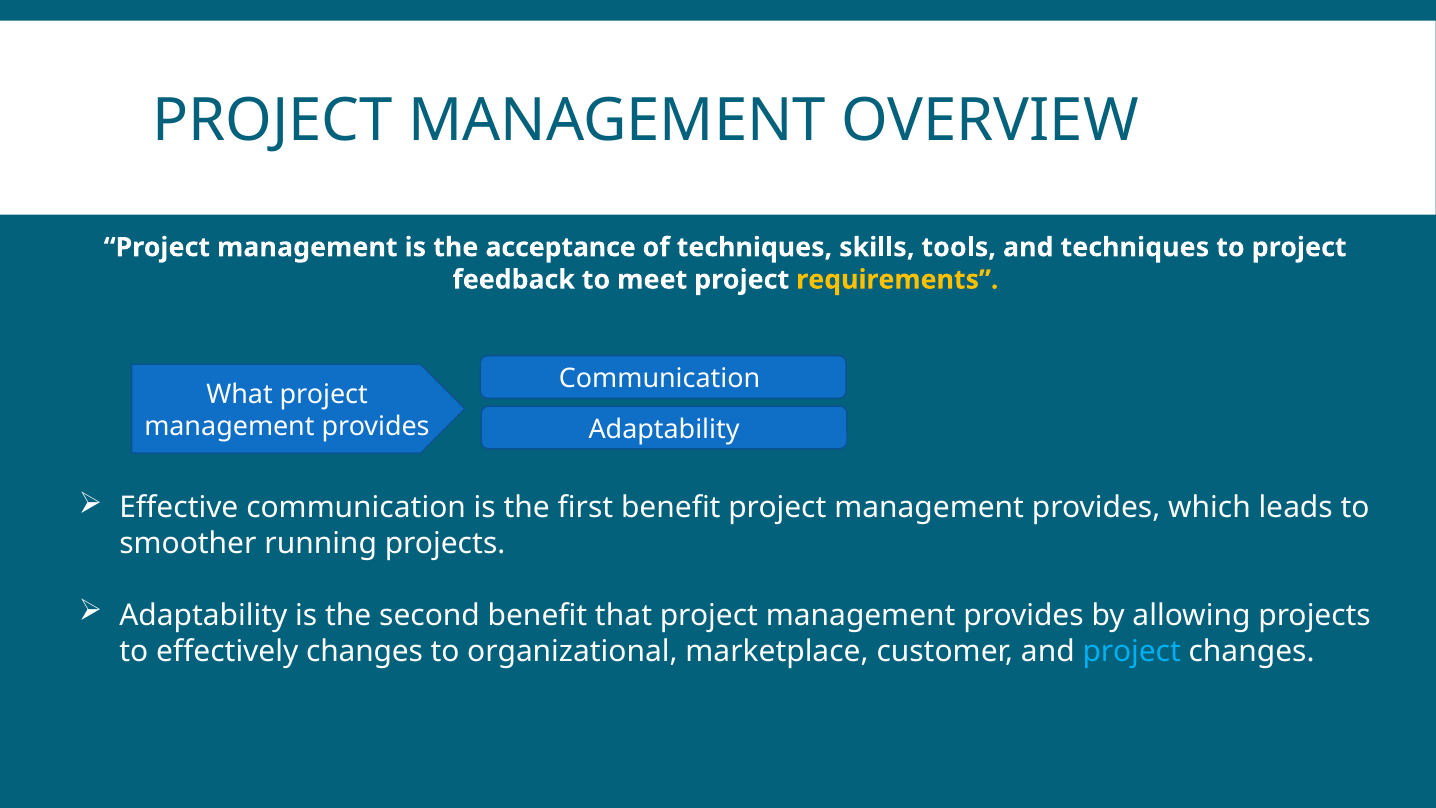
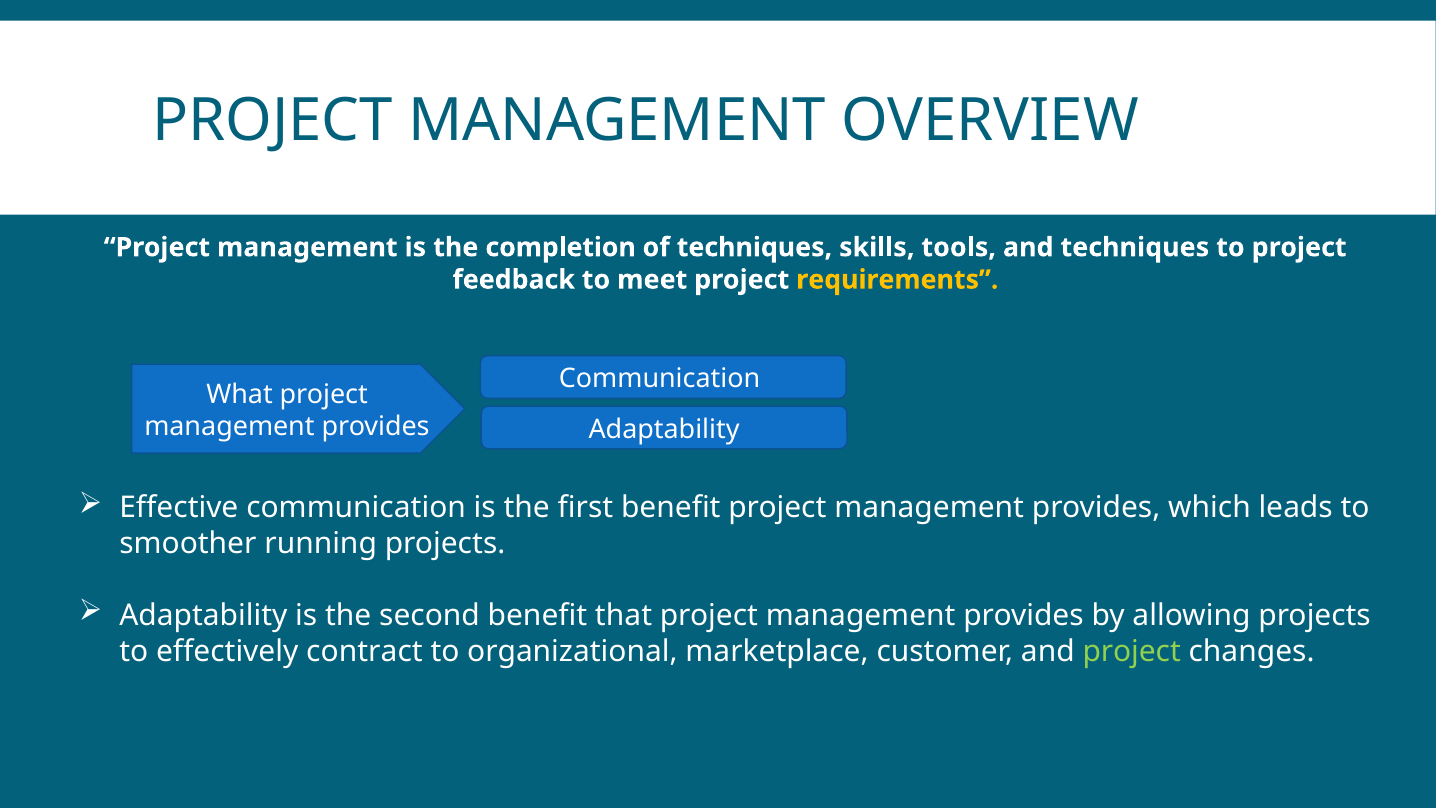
acceptance: acceptance -> completion
effectively changes: changes -> contract
project at (1132, 651) colour: light blue -> light green
